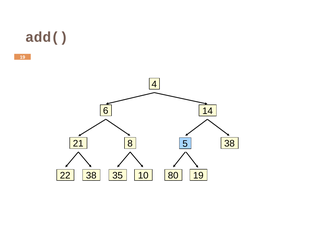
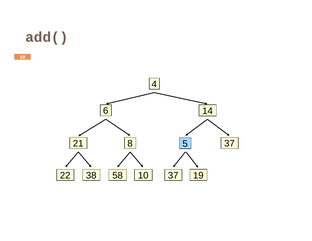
8 38: 38 -> 37
35: 35 -> 58
10 80: 80 -> 37
